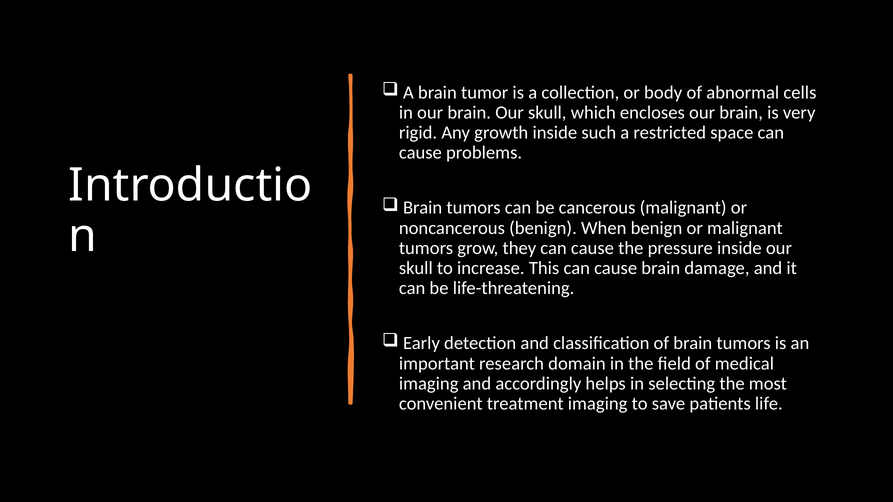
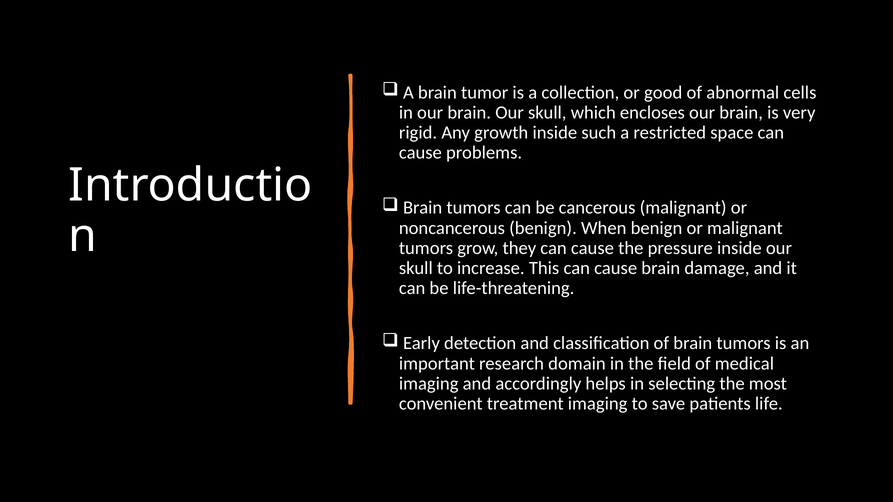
body: body -> good
